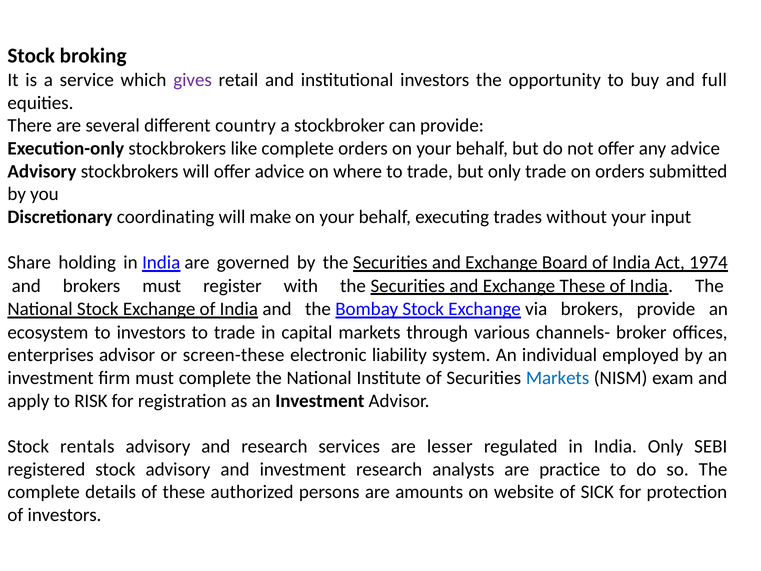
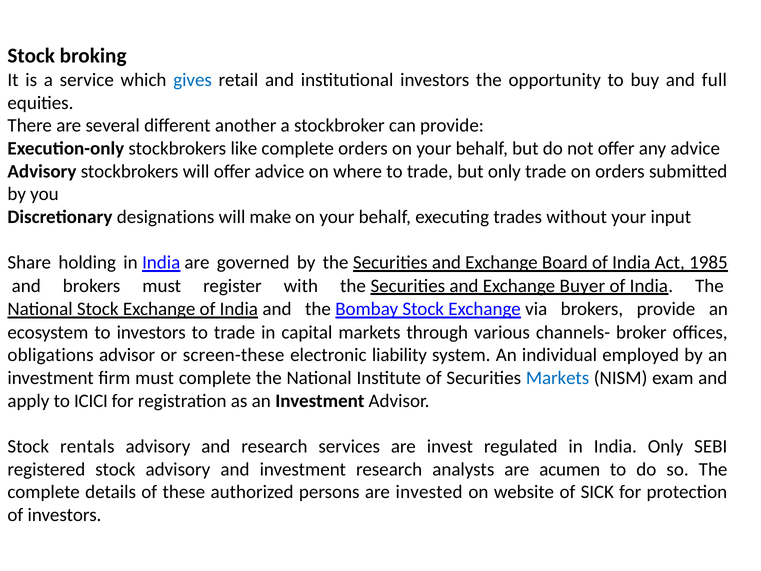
gives colour: purple -> blue
country: country -> another
coordinating: coordinating -> designations
1974: 1974 -> 1985
Exchange These: These -> Buyer
enterprises: enterprises -> obligations
RISK: RISK -> ICICI
lesser: lesser -> invest
practice: practice -> acumen
amounts: amounts -> invested
